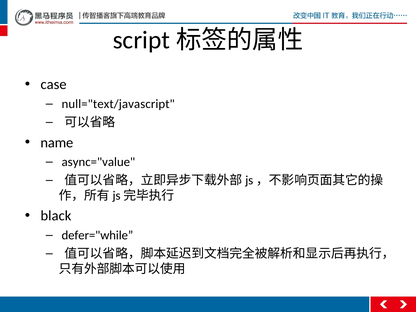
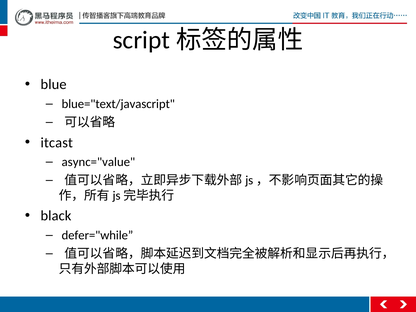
case: case -> blue
null="text/javascript: null="text/javascript -> blue="text/javascript
name: name -> itcast
